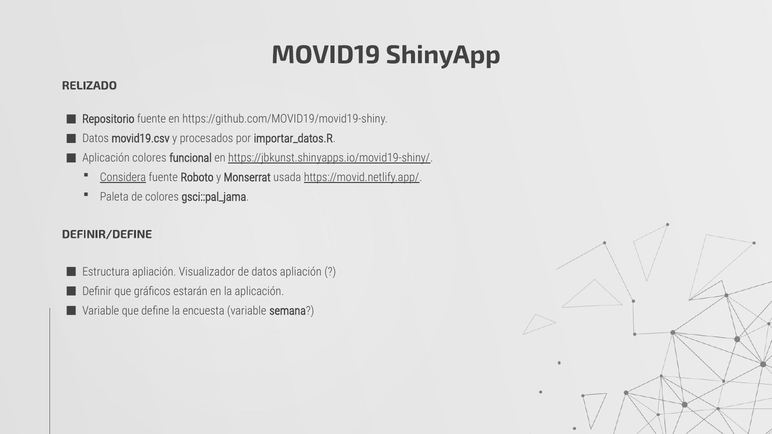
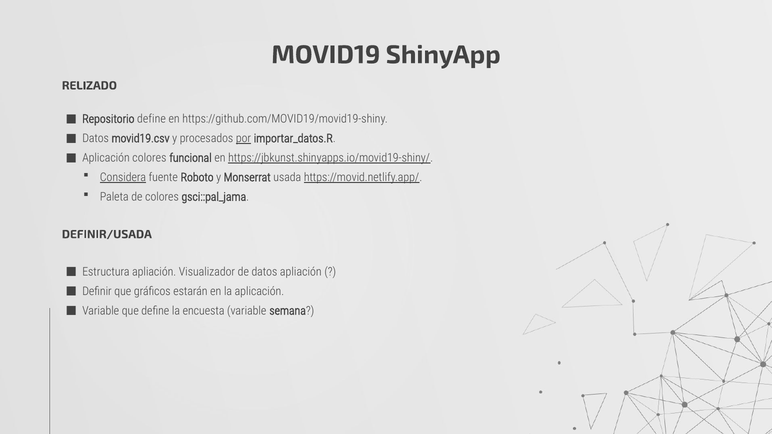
Repositorio fuente: fuente -> define
por underline: none -> present
DEFINIR/DEFINE: DEFINIR/DEFINE -> DEFINIR/USADA
